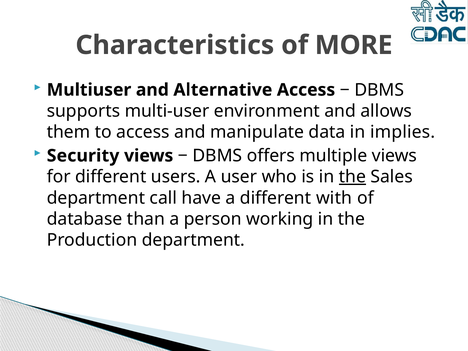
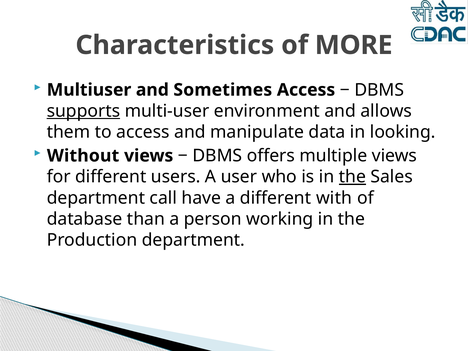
Alternative: Alternative -> Sometimes
supports underline: none -> present
implies: implies -> looking
Security: Security -> Without
